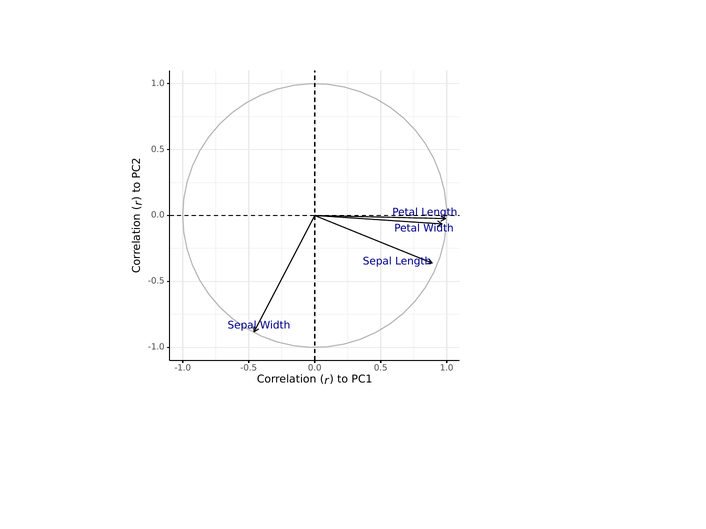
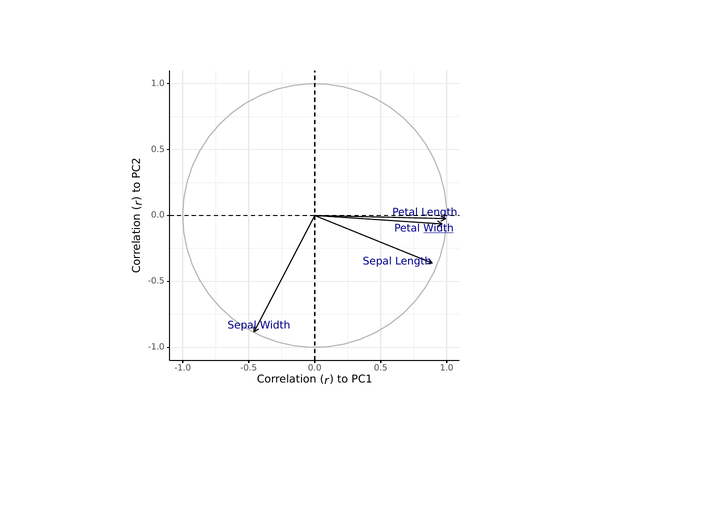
Width at (438, 228) underline: none -> present
